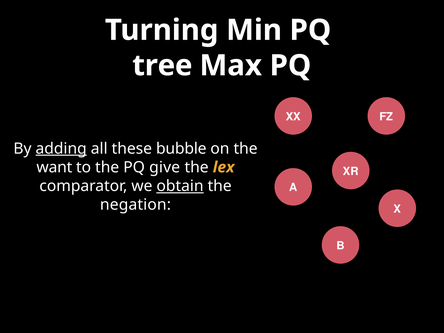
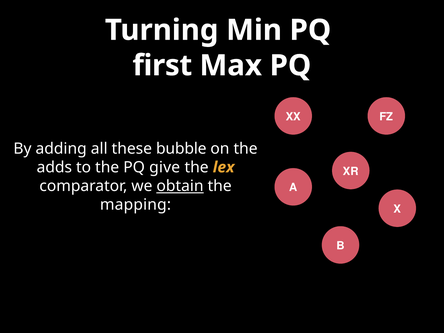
tree: tree -> first
adding underline: present -> none
want: want -> adds
negation: negation -> mapping
